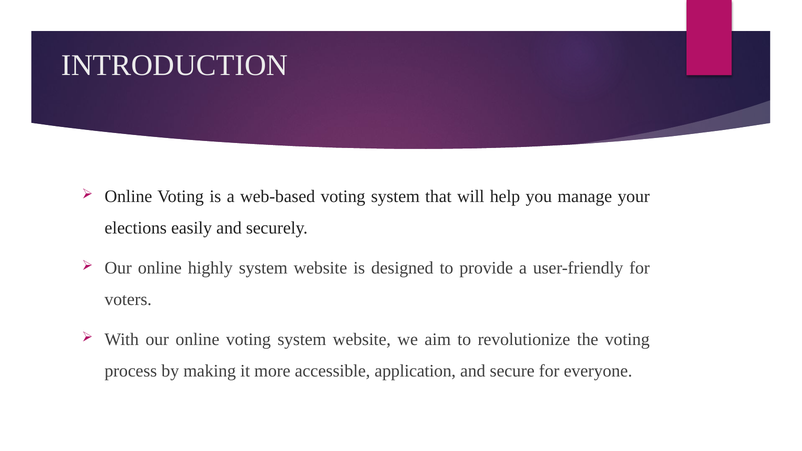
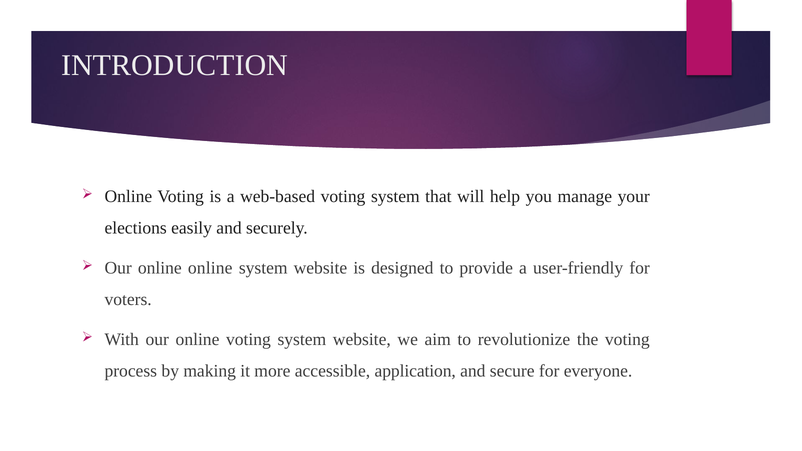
online highly: highly -> online
